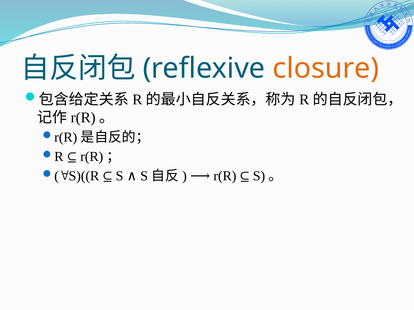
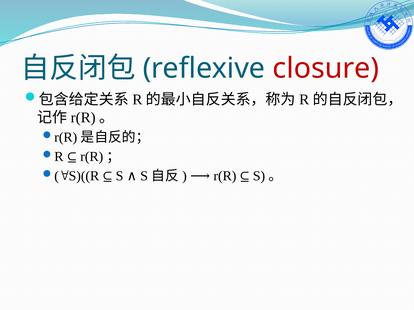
closure colour: orange -> red
